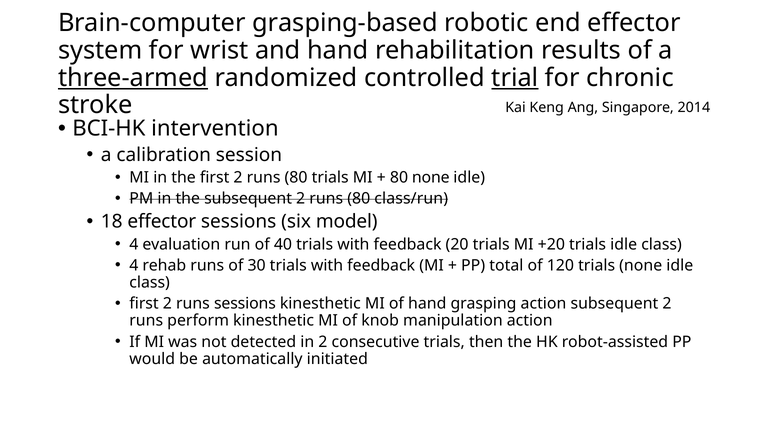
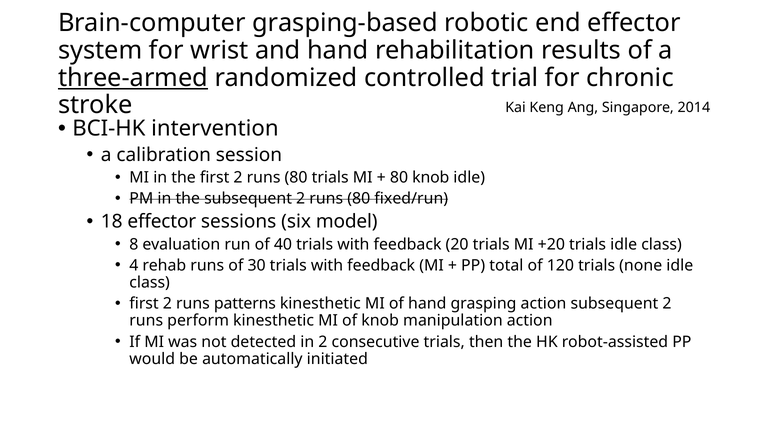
trial underline: present -> none
80 none: none -> knob
class/run: class/run -> fixed/run
4 at (134, 244): 4 -> 8
runs sessions: sessions -> patterns
